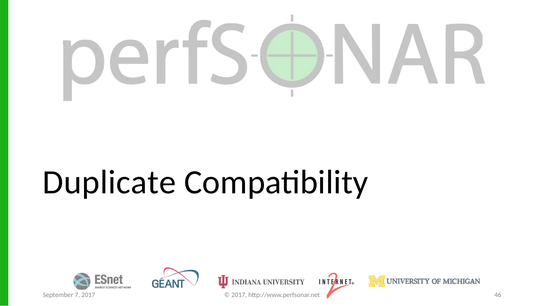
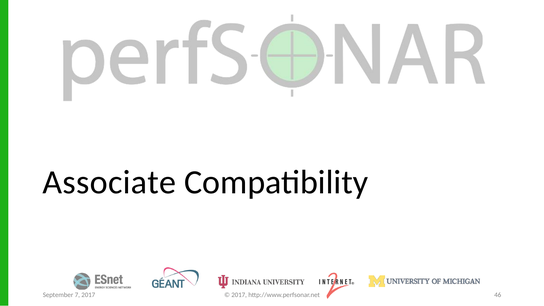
Duplicate: Duplicate -> Associate
